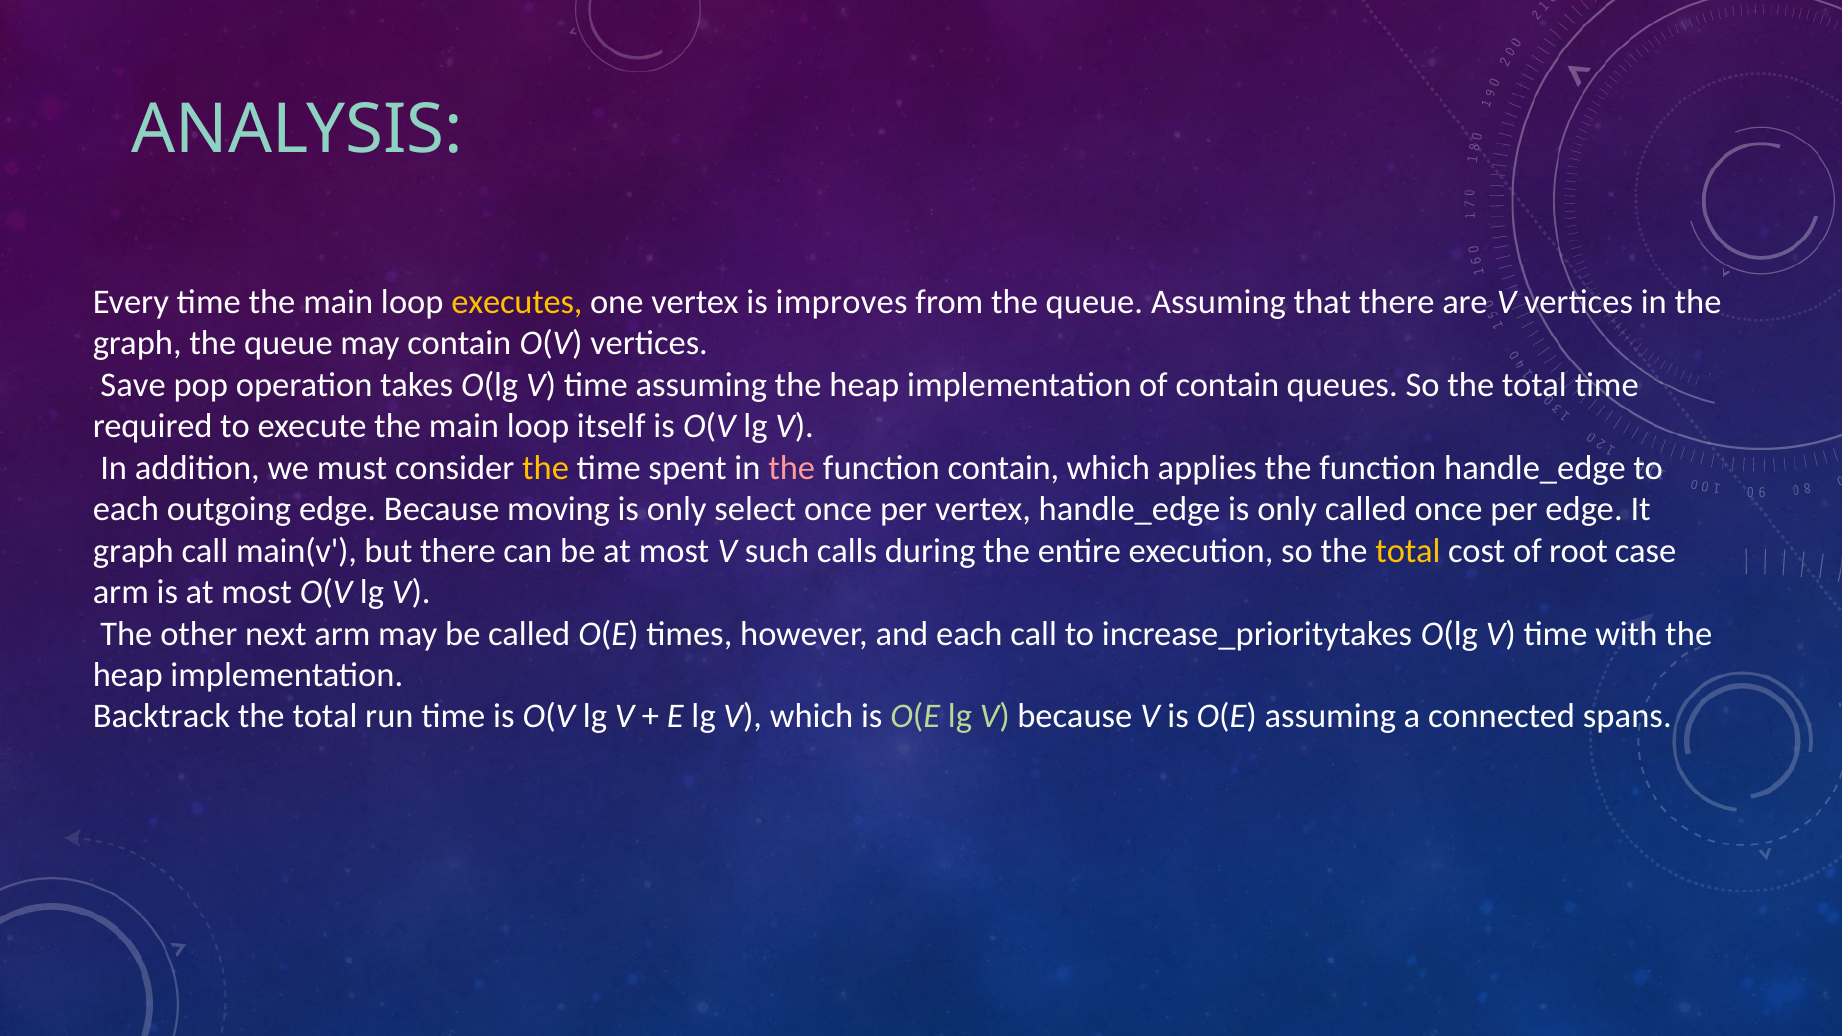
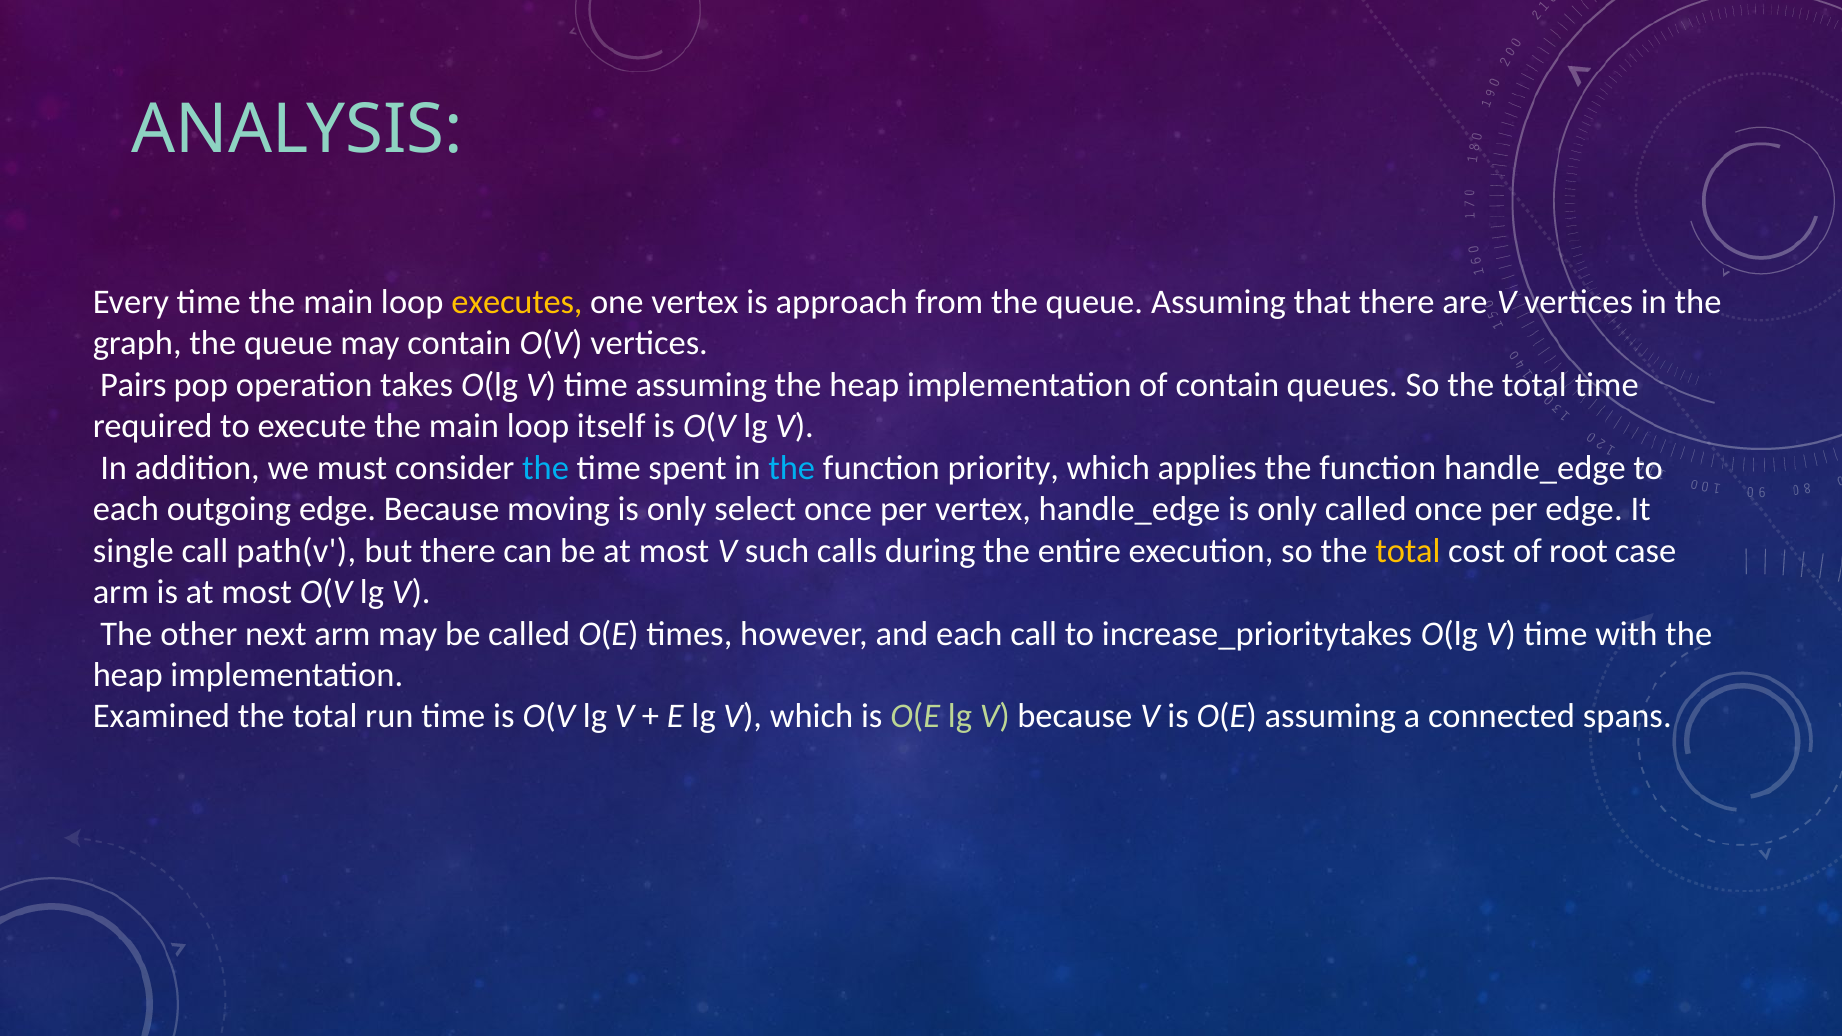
improves: improves -> approach
Save: Save -> Pairs
the at (546, 468) colour: yellow -> light blue
the at (792, 468) colour: pink -> light blue
function contain: contain -> priority
graph at (133, 551): graph -> single
main(v: main(v -> path(v
Backtrack: Backtrack -> Examined
